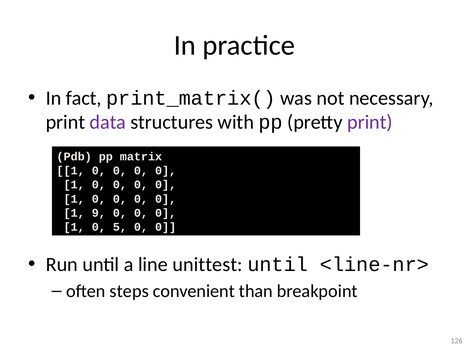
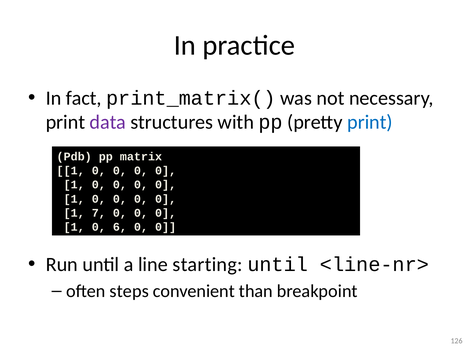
print at (370, 122) colour: purple -> blue
9: 9 -> 7
5: 5 -> 6
unittest: unittest -> starting
